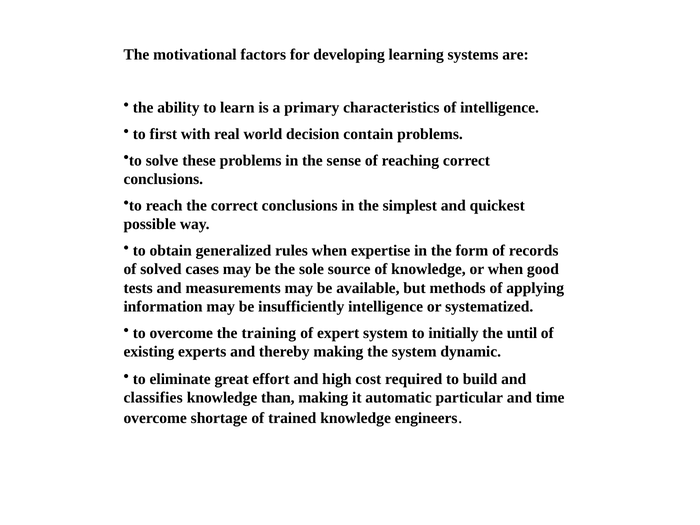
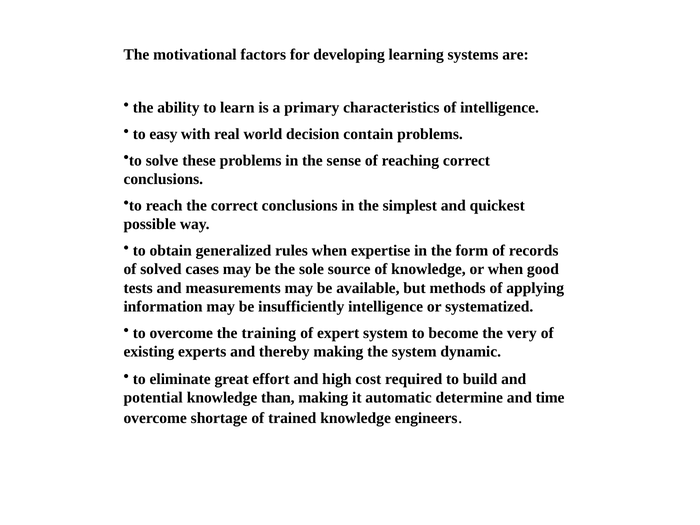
first: first -> easy
initially: initially -> become
until: until -> very
classifies: classifies -> potential
particular: particular -> determine
